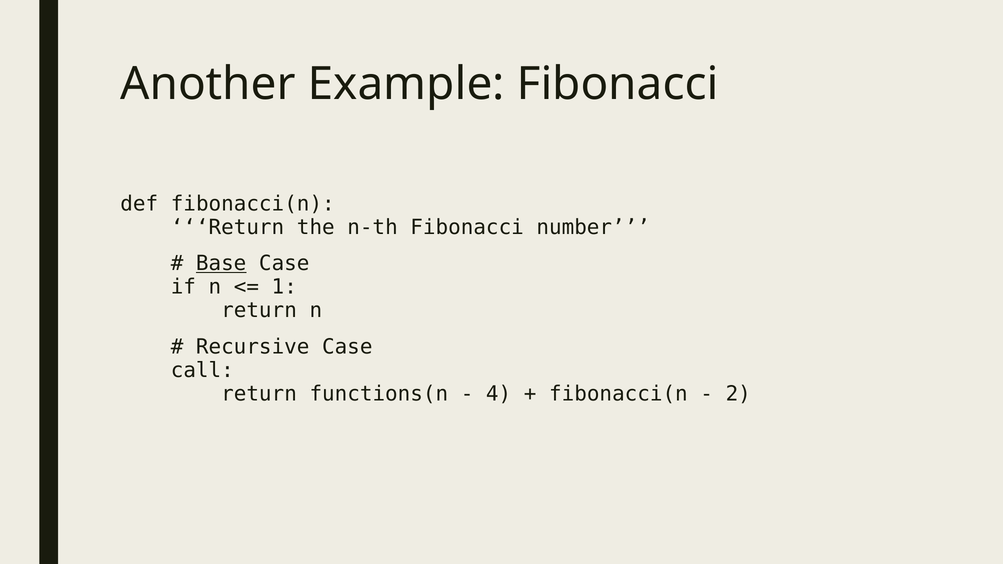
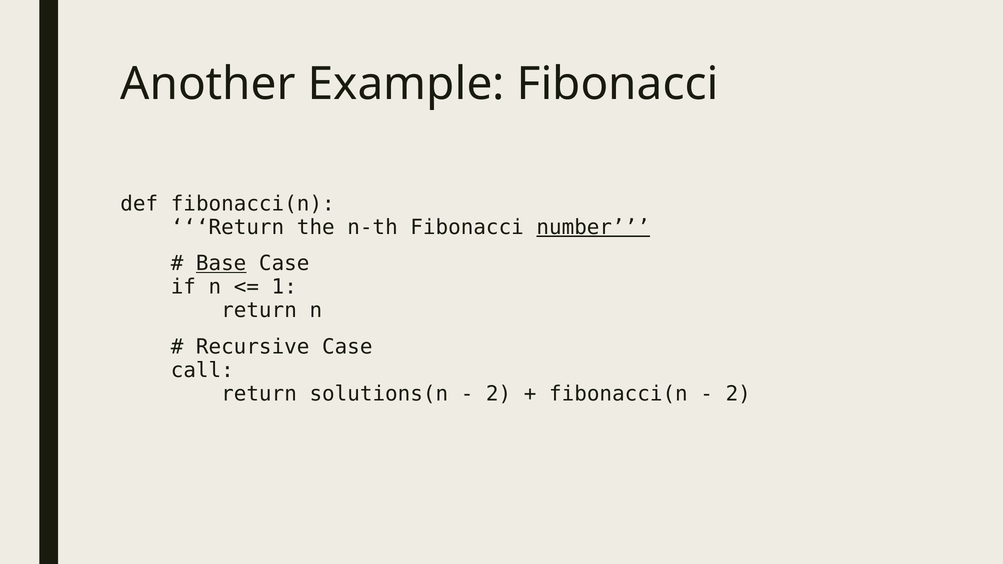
number underline: none -> present
functions(n: functions(n -> solutions(n
4 at (499, 394): 4 -> 2
